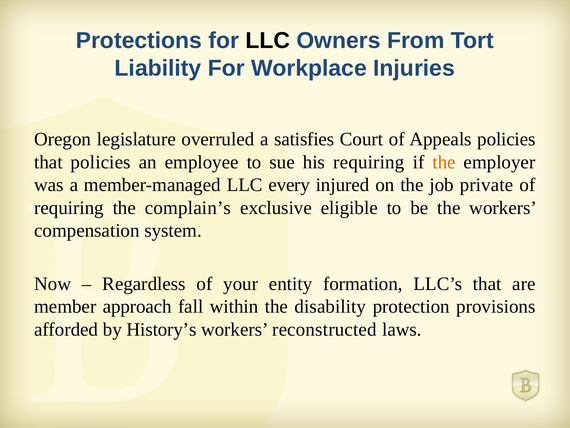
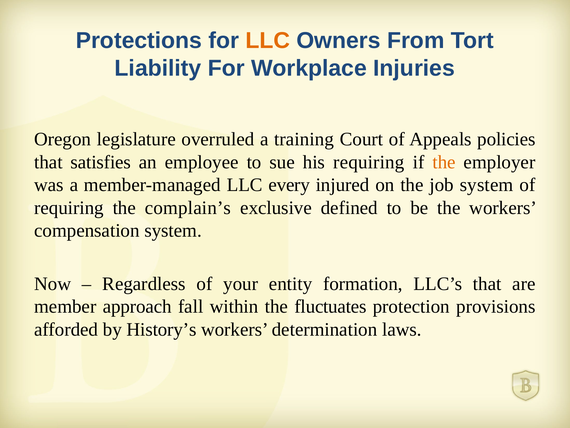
LLC at (268, 41) colour: black -> orange
satisfies: satisfies -> training
that policies: policies -> satisfies
job private: private -> system
eligible: eligible -> defined
disability: disability -> fluctuates
reconstructed: reconstructed -> determination
